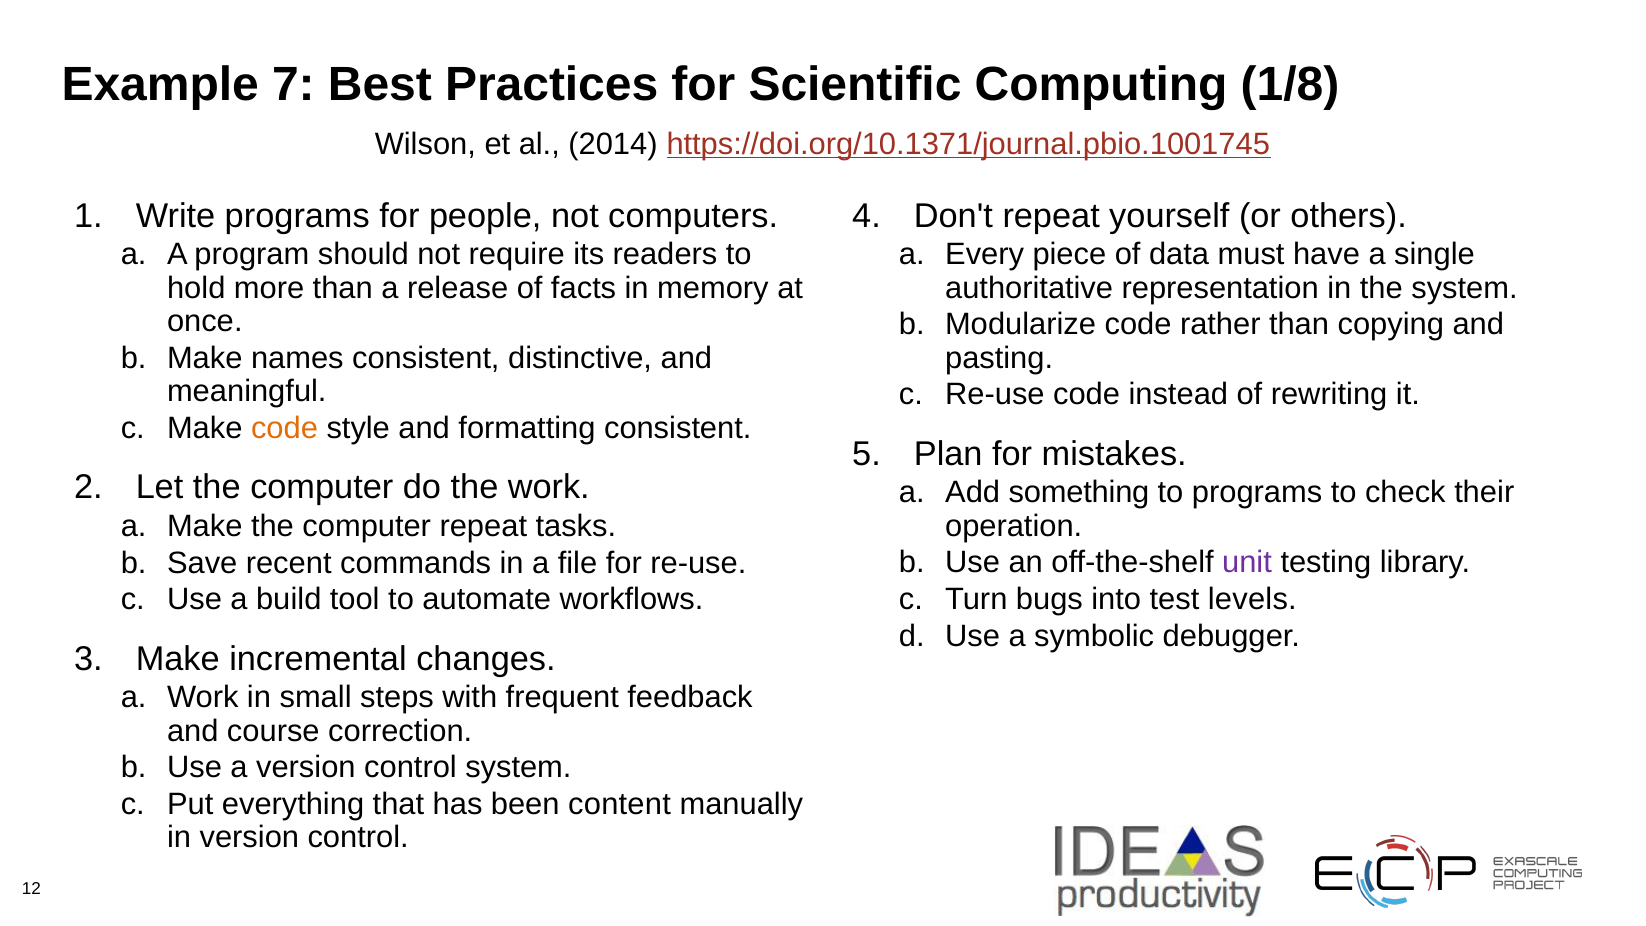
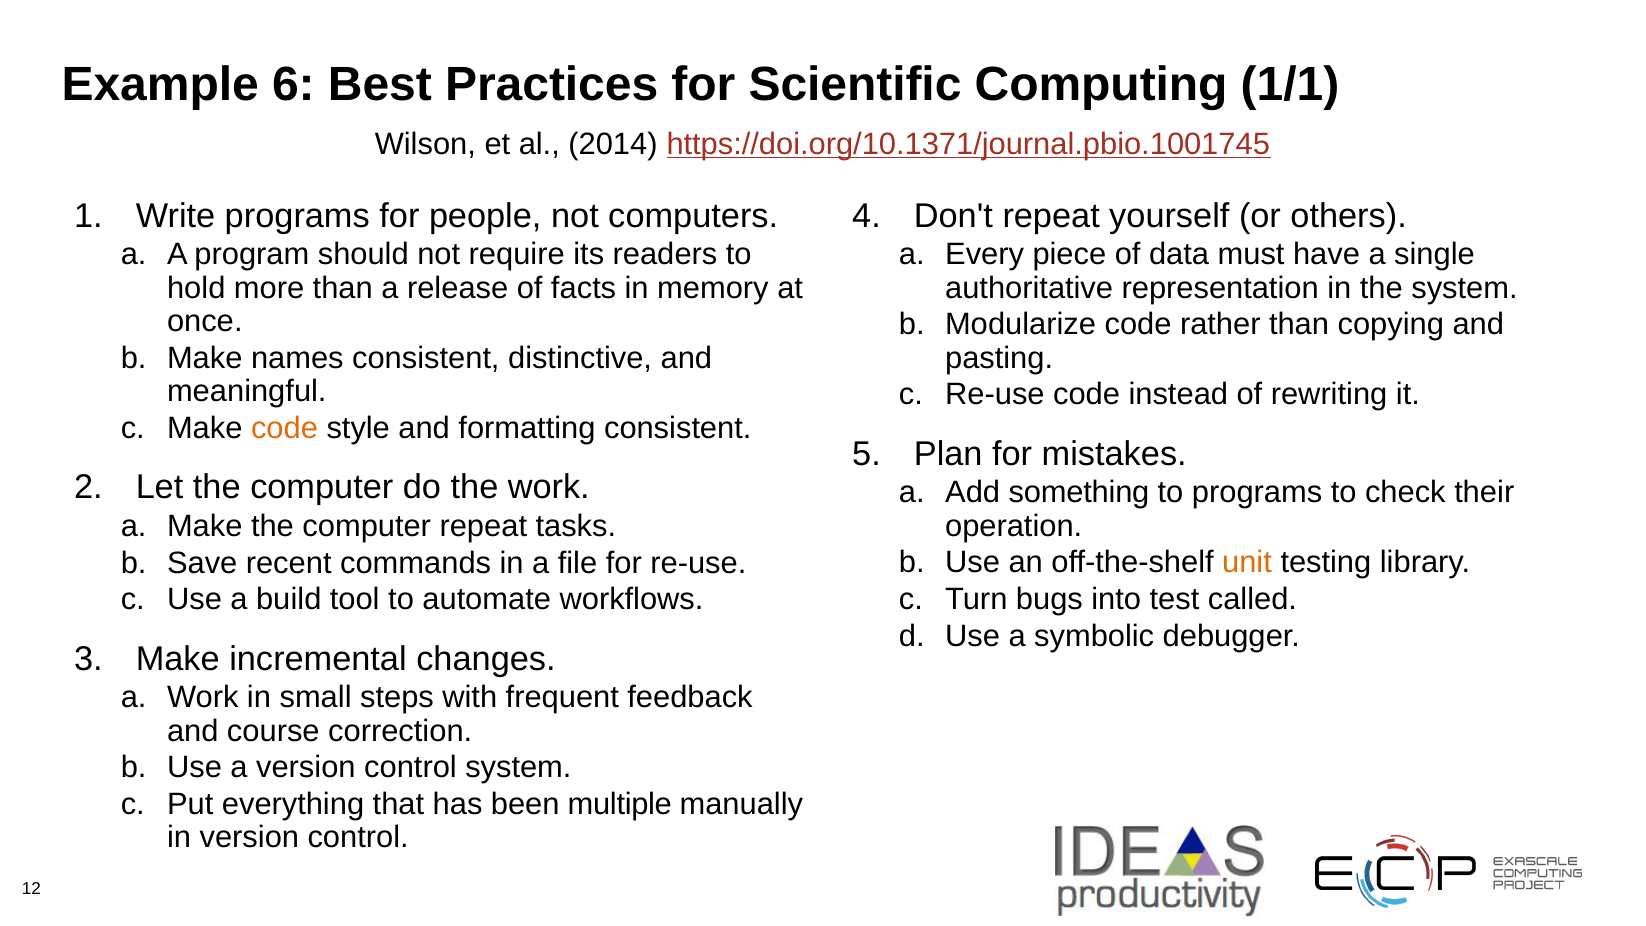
7: 7 -> 6
1/8: 1/8 -> 1/1
unit colour: purple -> orange
levels: levels -> called
content: content -> multiple
